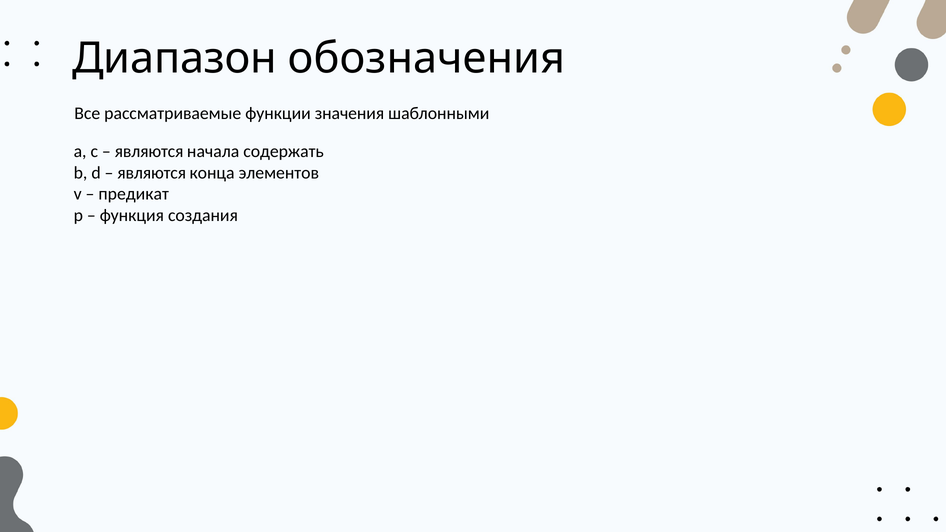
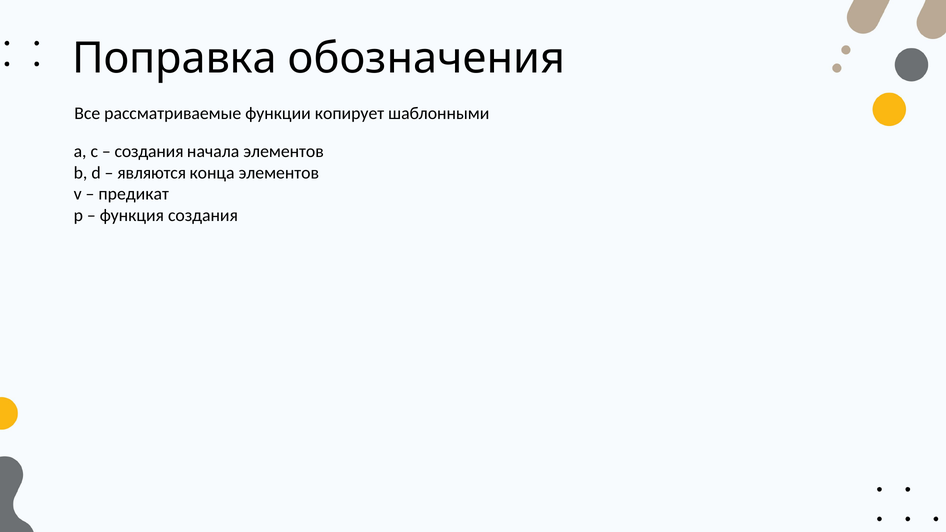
Диапазон: Диапазон -> Поправка
значения: значения -> копирует
являются at (149, 151): являются -> создания
начала содержать: содержать -> элементов
